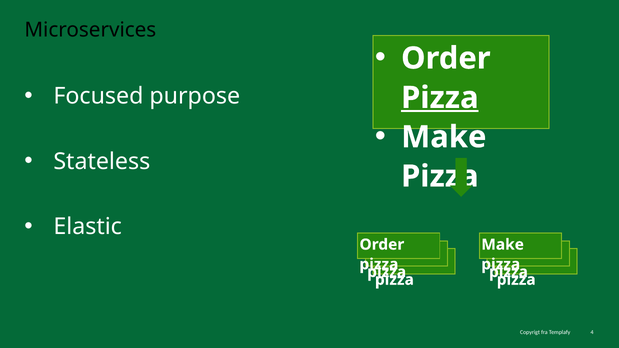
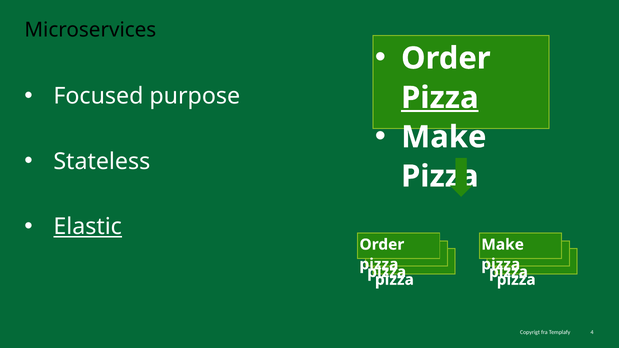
Elastic underline: none -> present
